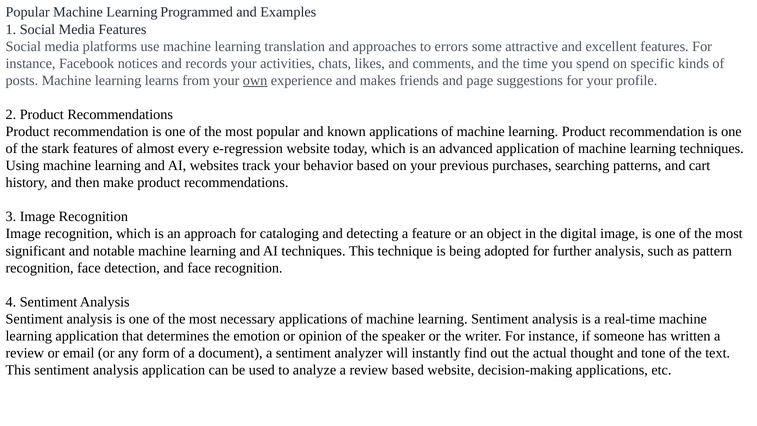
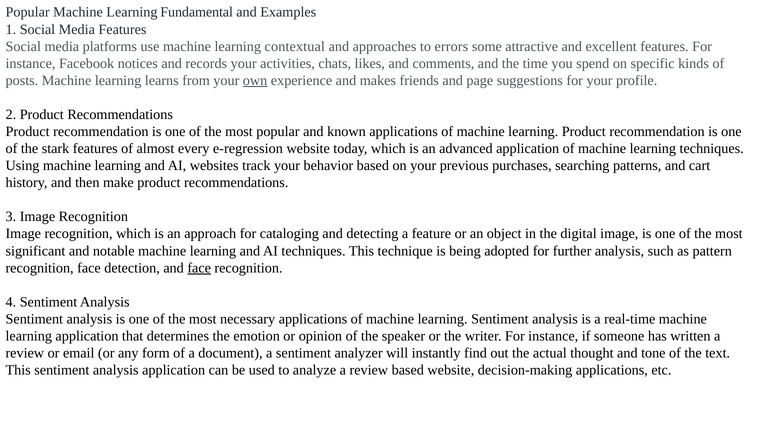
Programmed: Programmed -> Fundamental
translation: translation -> contextual
face at (199, 268) underline: none -> present
